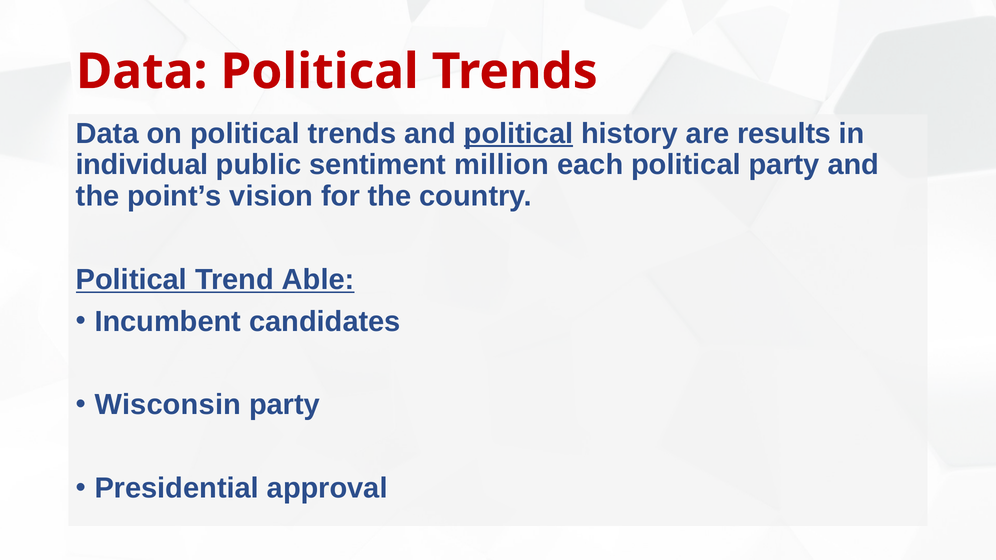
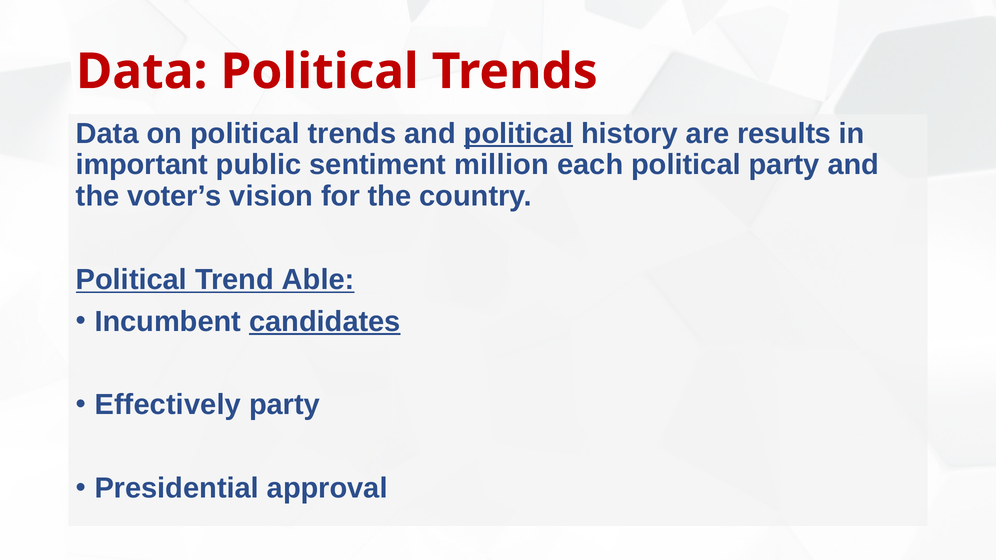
individual: individual -> important
point’s: point’s -> voter’s
candidates underline: none -> present
Wisconsin: Wisconsin -> Effectively
